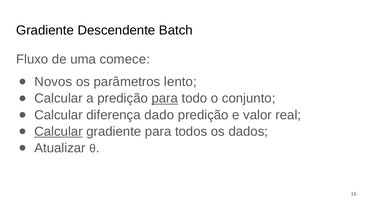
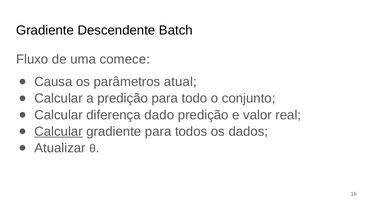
Novos: Novos -> Causa
lento: lento -> atual
para at (165, 99) underline: present -> none
